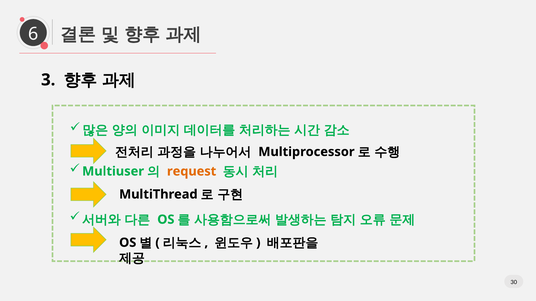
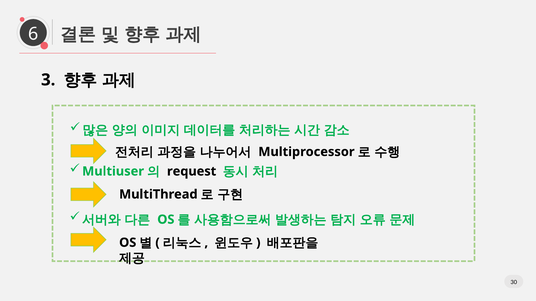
request colour: orange -> black
